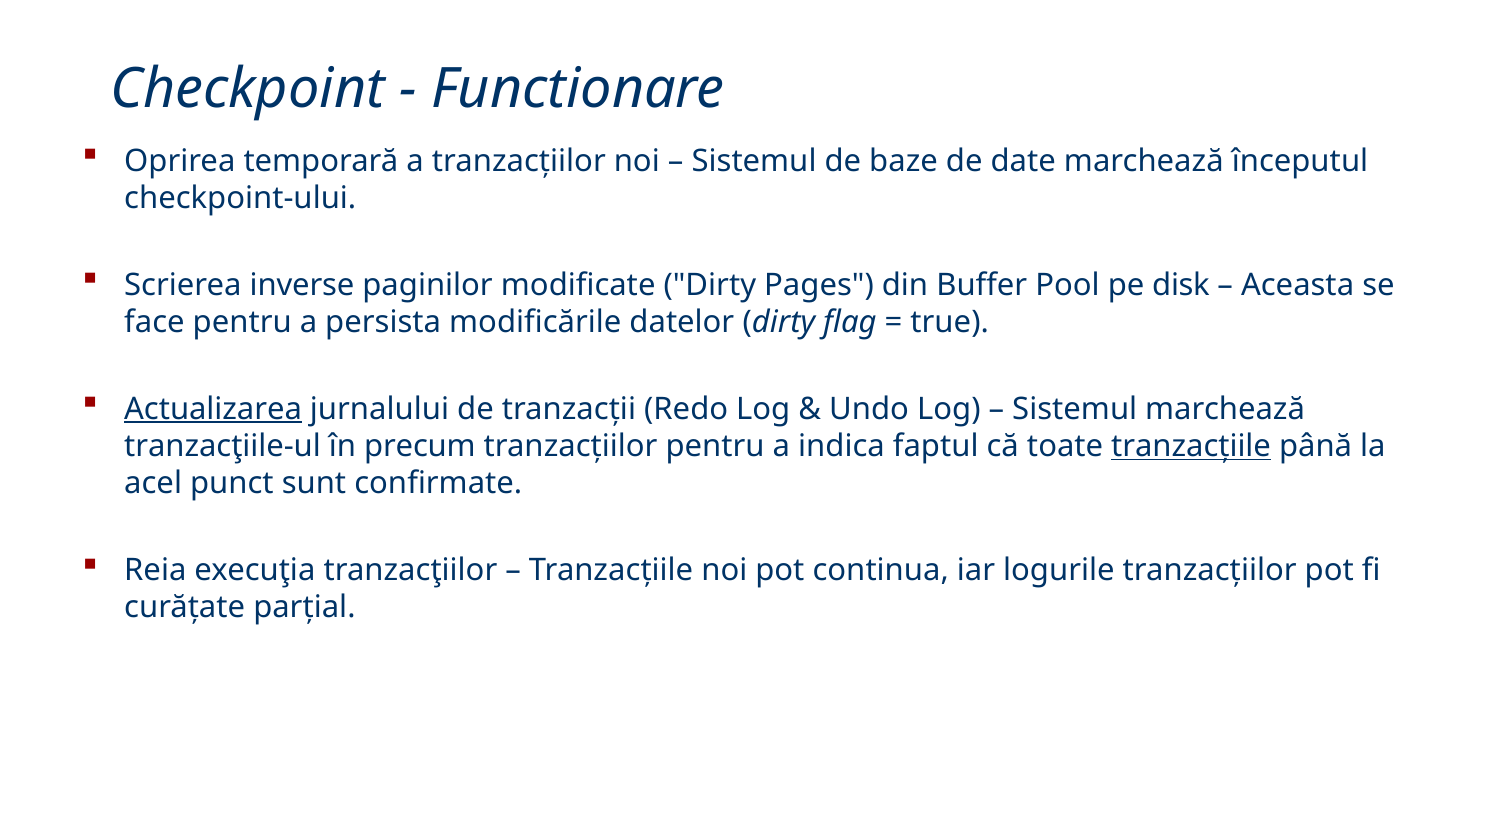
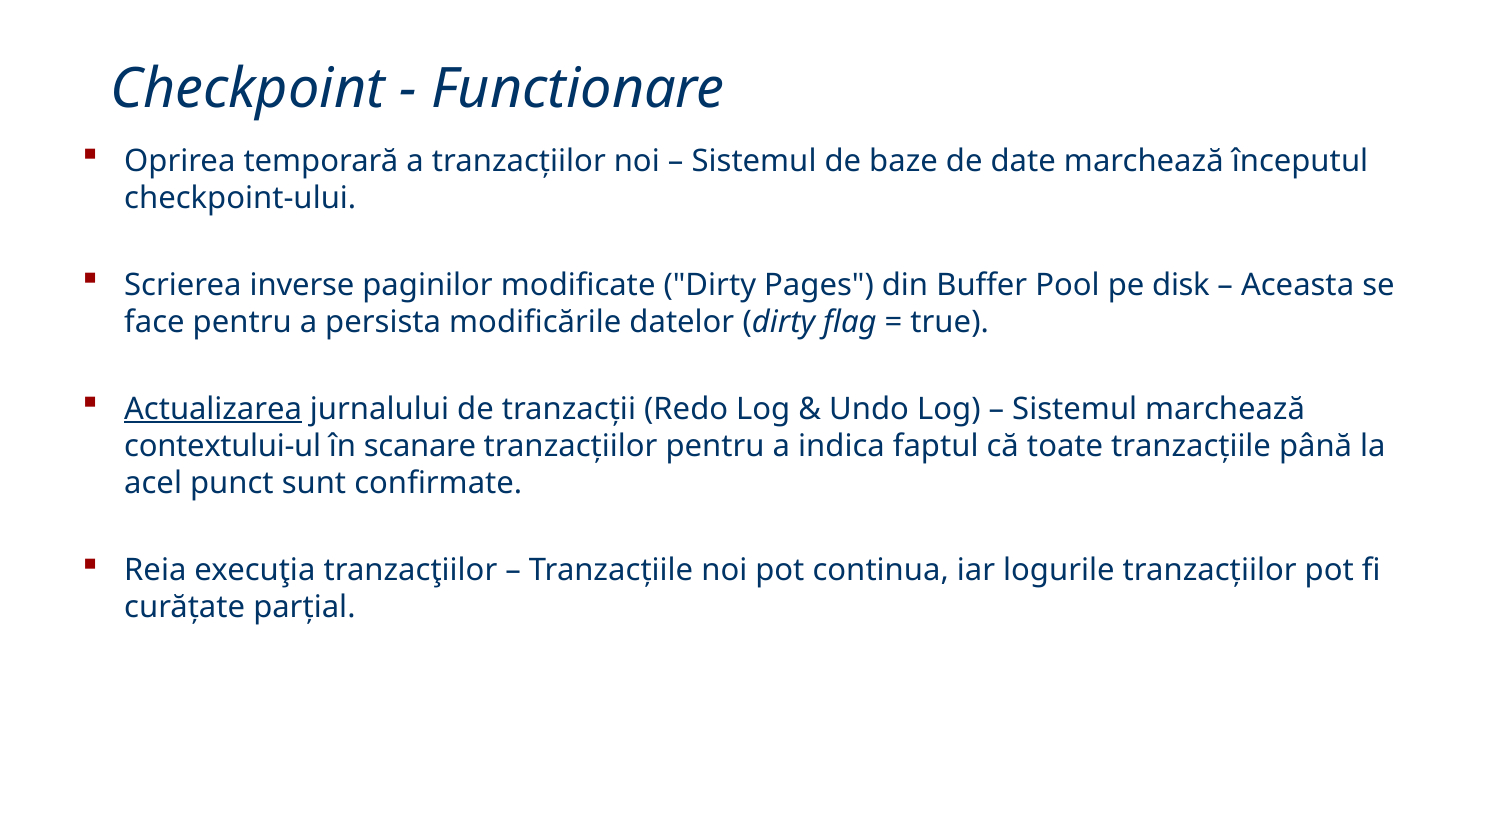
tranzacţiile-ul: tranzacţiile-ul -> contextului-ul
precum: precum -> scanare
tranzacțiile at (1191, 446) underline: present -> none
